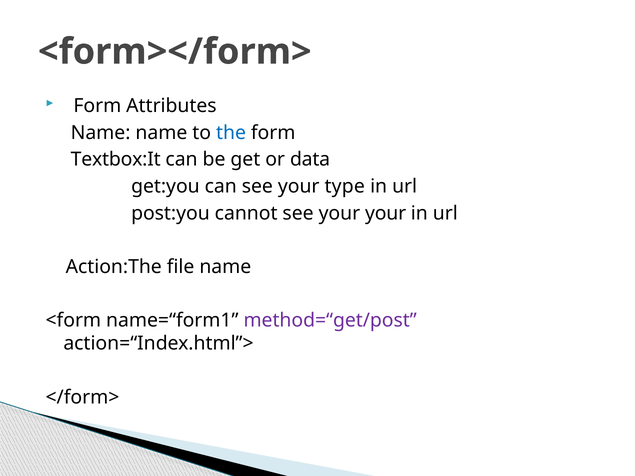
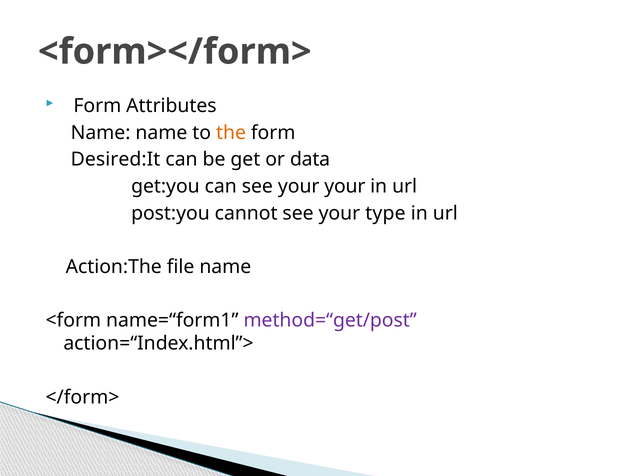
the colour: blue -> orange
Textbox:It: Textbox:It -> Desired:It
your type: type -> your
your your: your -> type
